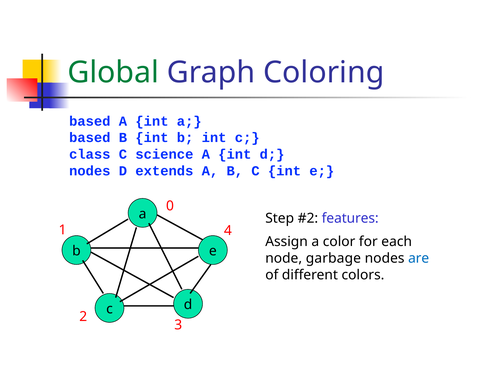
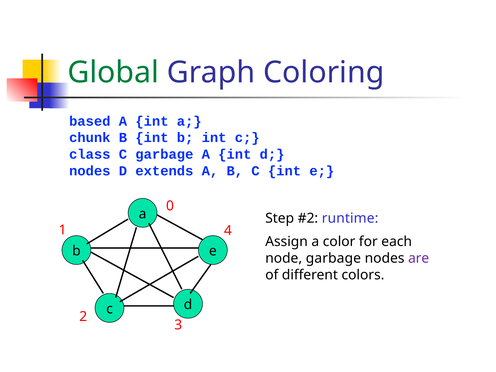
based at (90, 138): based -> chunk
C science: science -> garbage
features: features -> runtime
are colour: blue -> purple
